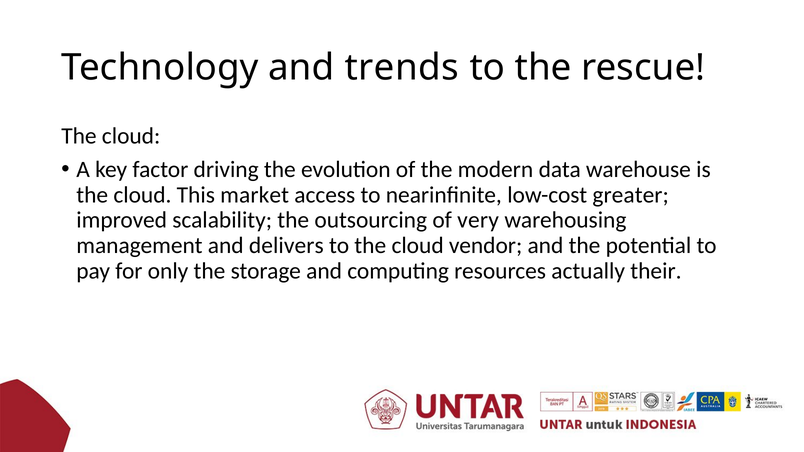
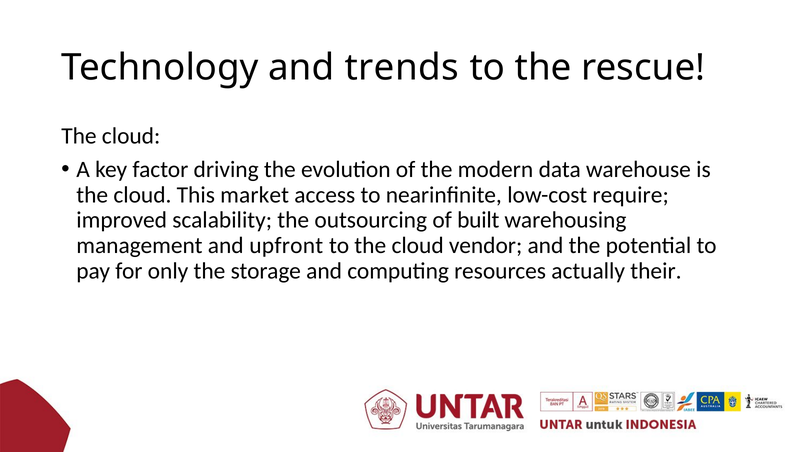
greater: greater -> require
very: very -> built
delivers: delivers -> upfront
